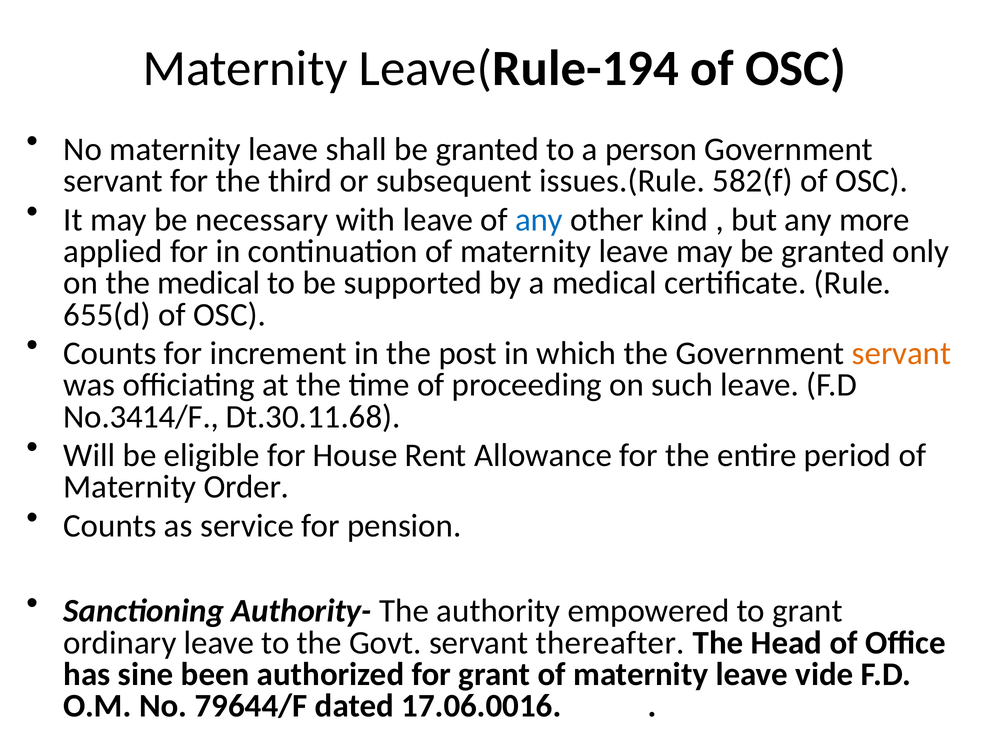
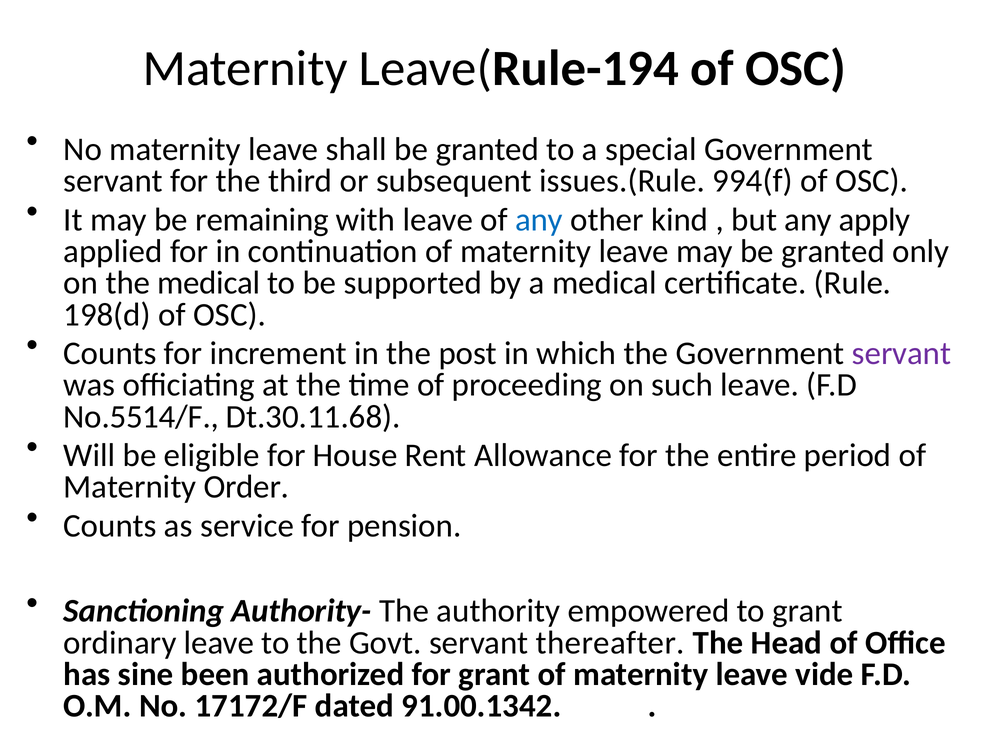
person: person -> special
582(f: 582(f -> 994(f
necessary: necessary -> remaining
more: more -> apply
655(d: 655(d -> 198(d
servant at (902, 353) colour: orange -> purple
No.3414/F: No.3414/F -> No.5514/F
79644/F: 79644/F -> 17172/F
17.06.0016: 17.06.0016 -> 91.00.1342
